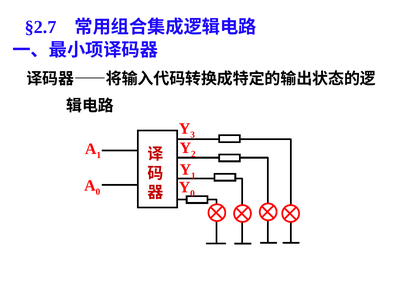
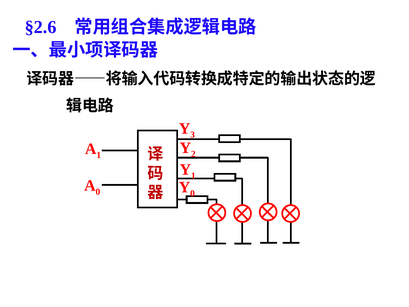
§2.7: §2.7 -> §2.6
